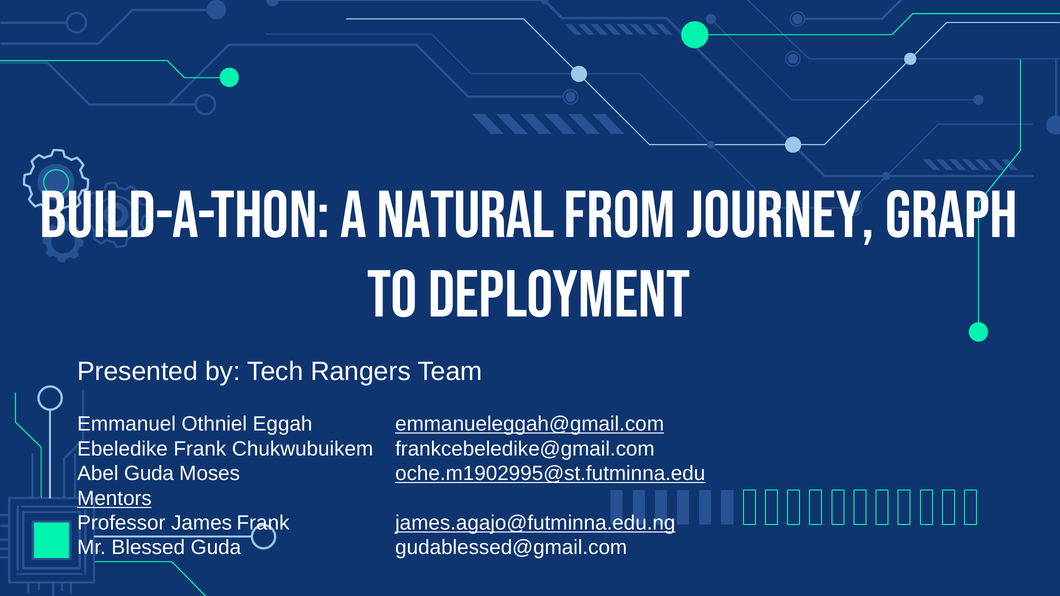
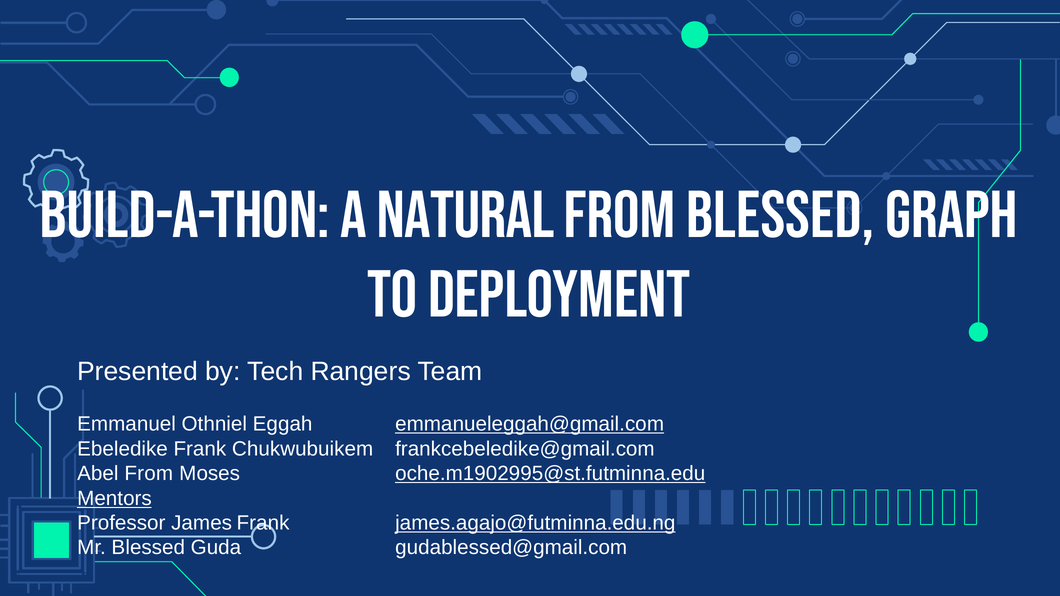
from Journey: Journey -> Blessed
Abel Guda: Guda -> From
